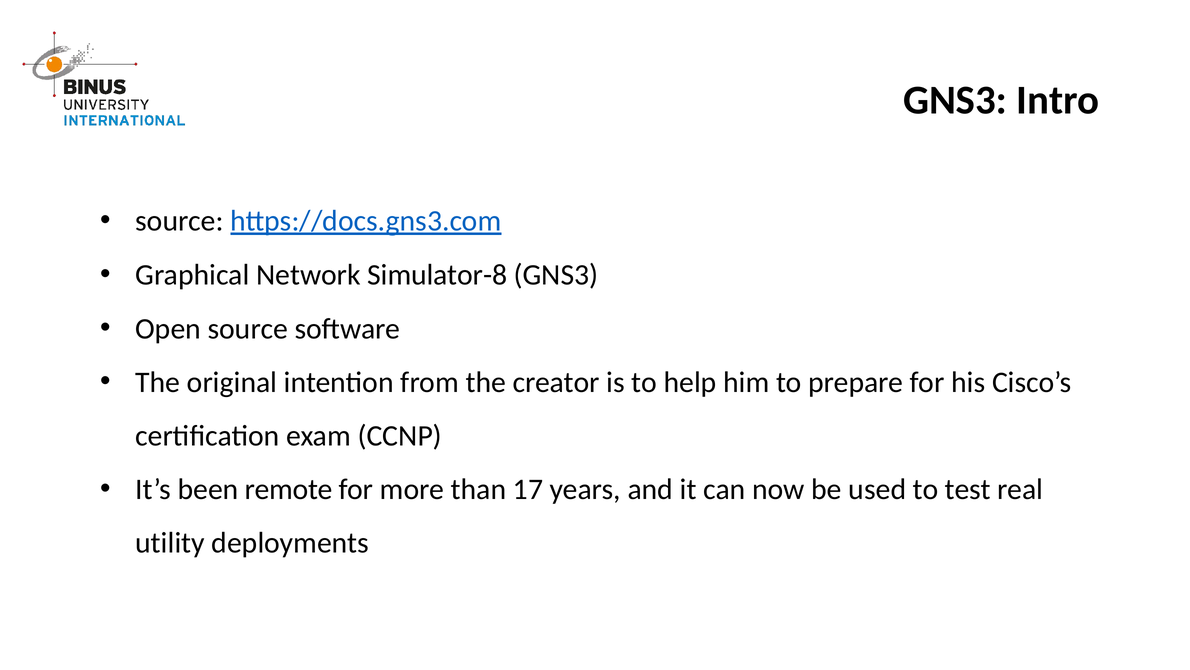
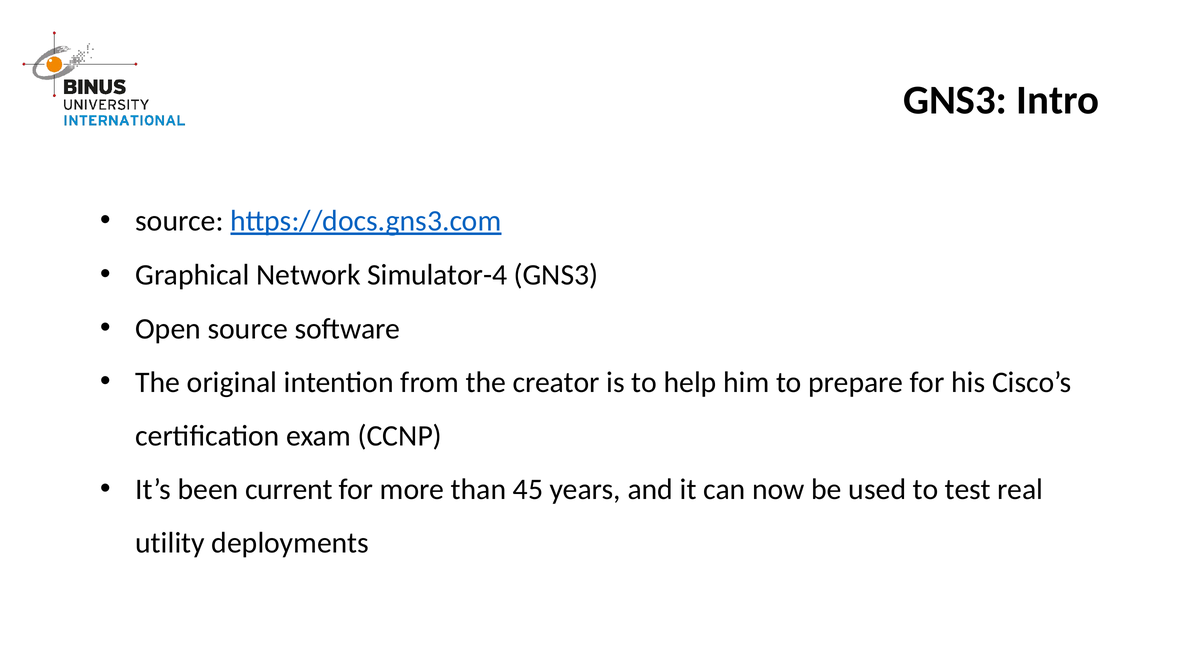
Simulator-8: Simulator-8 -> Simulator-4
remote: remote -> current
17: 17 -> 45
